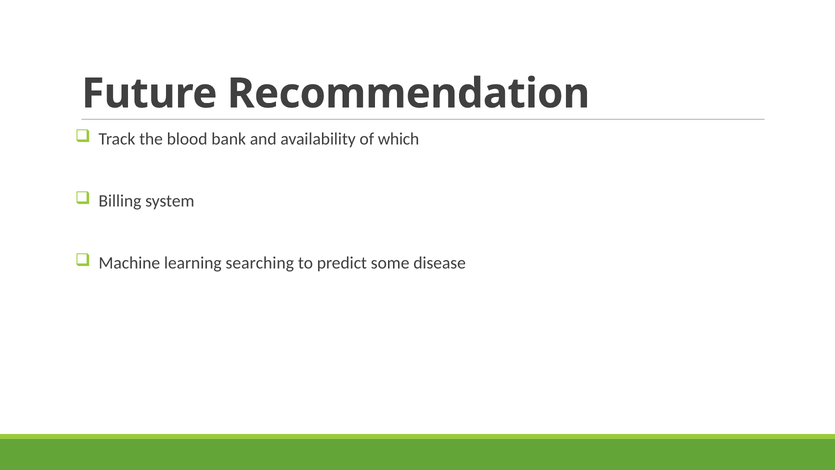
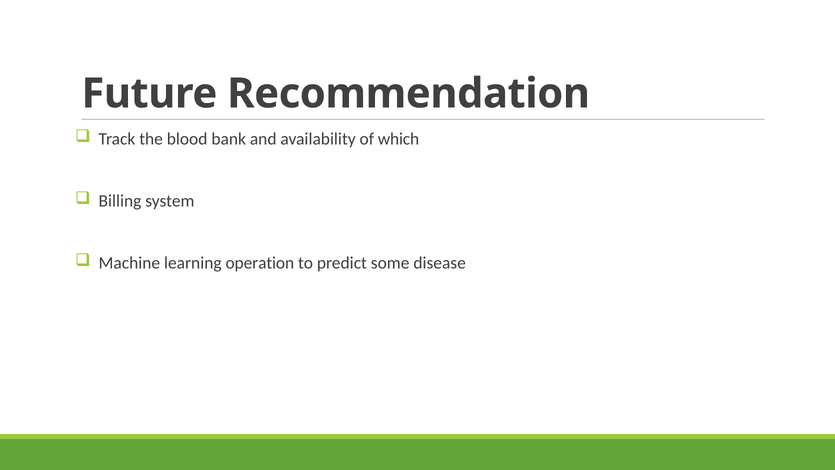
searching: searching -> operation
